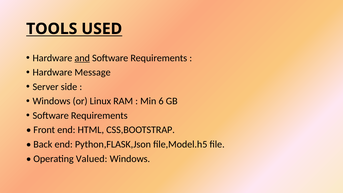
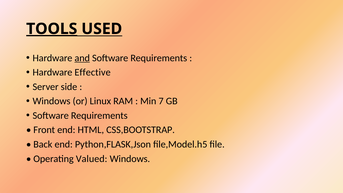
TOOLS underline: none -> present
Message: Message -> Effective
6: 6 -> 7
